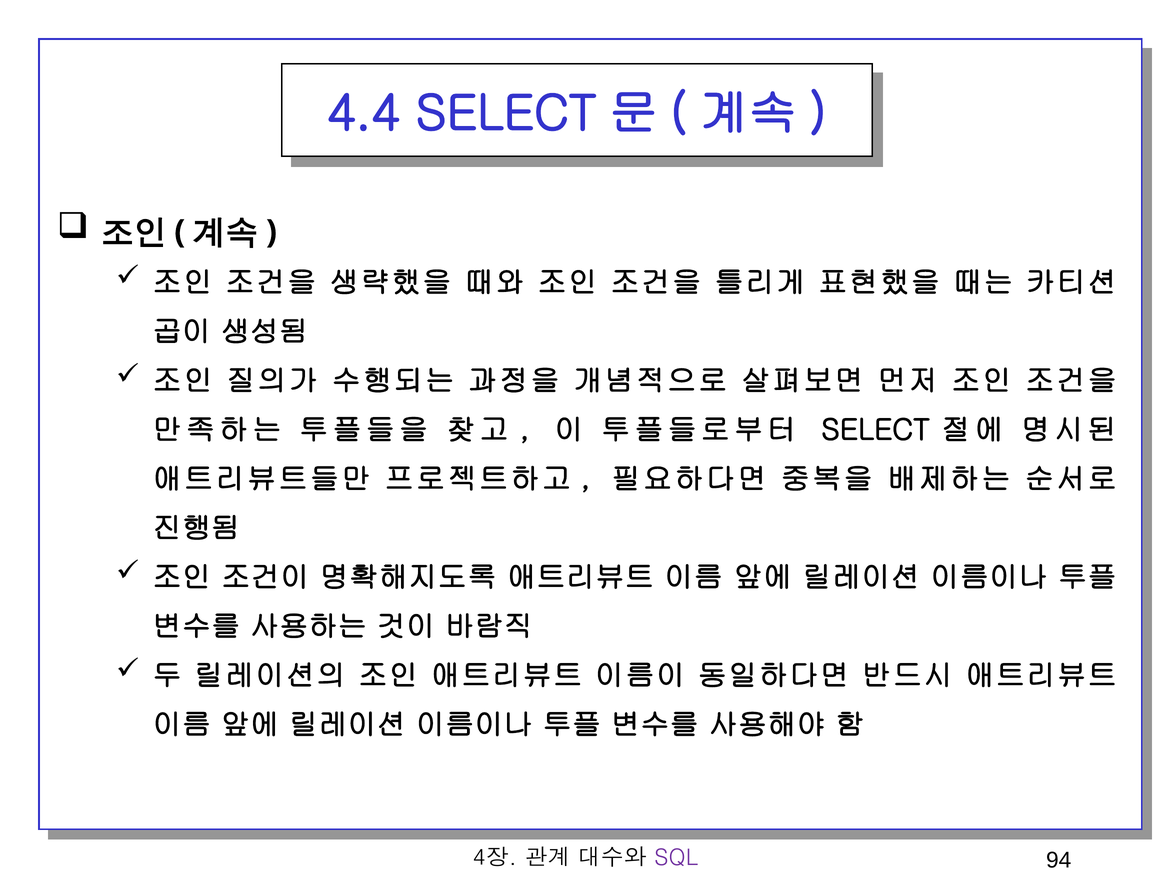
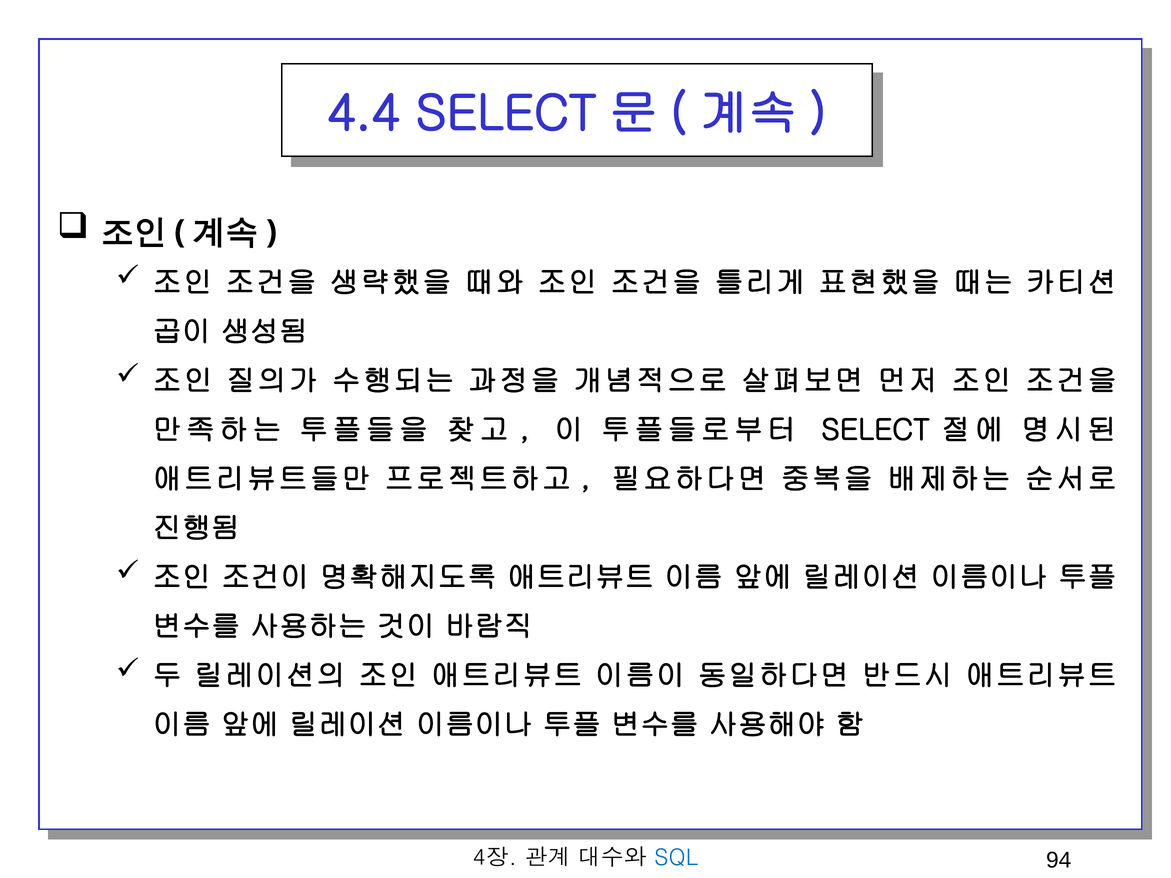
SQL colour: purple -> blue
